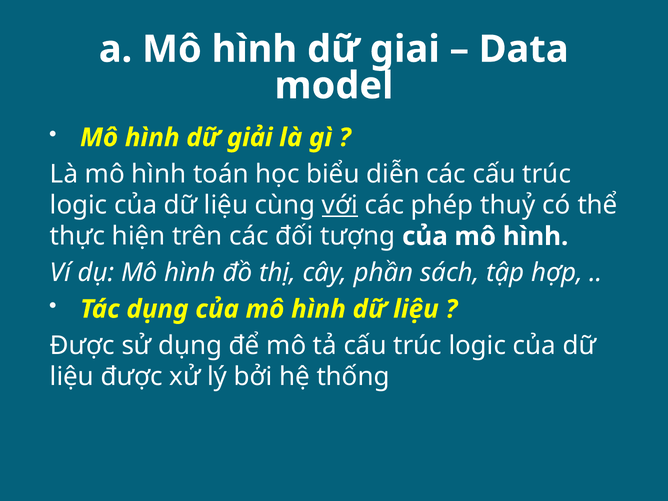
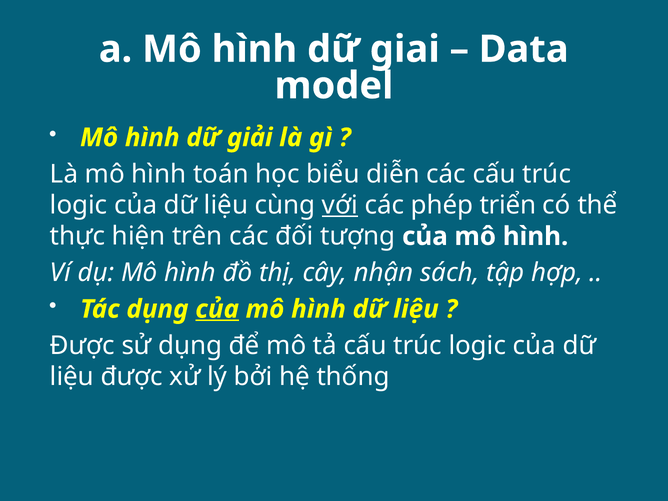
thuỷ: thuỷ -> triển
phần: phần -> nhận
của at (217, 309) underline: none -> present
